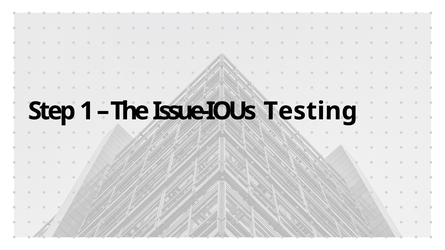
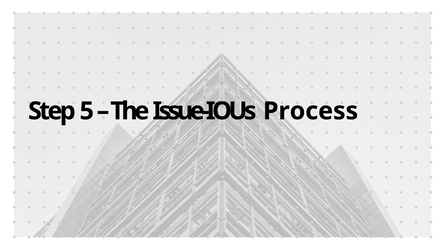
1: 1 -> 5
Testing: Testing -> Process
